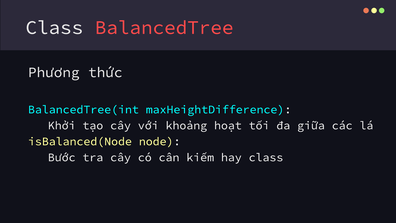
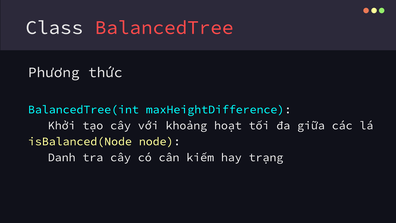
Bước: Bước -> Danh
hay class: class -> trạng
